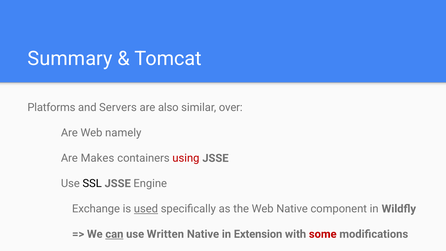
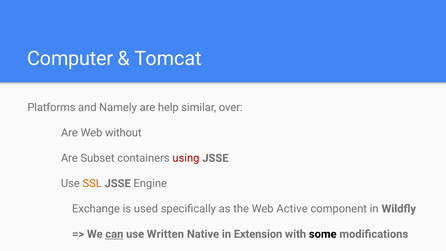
Summary: Summary -> Computer
Servers: Servers -> Namely
also: also -> help
namely: namely -> without
Makes: Makes -> Subset
SSL colour: black -> orange
used underline: present -> none
Web Native: Native -> Active
some colour: red -> black
